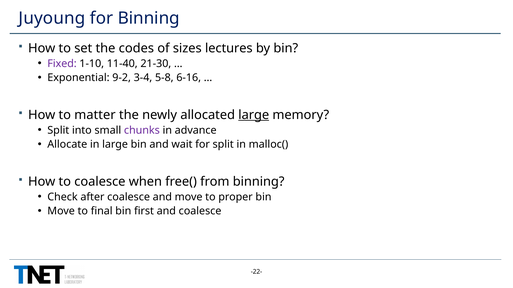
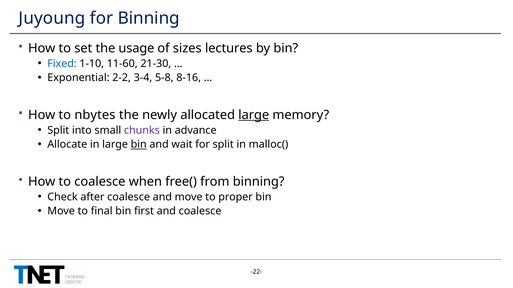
codes: codes -> usage
Fixed colour: purple -> blue
11-40: 11-40 -> 11-60
9-2: 9-2 -> 2-2
6-16: 6-16 -> 8-16
matter: matter -> nbytes
bin at (139, 145) underline: none -> present
